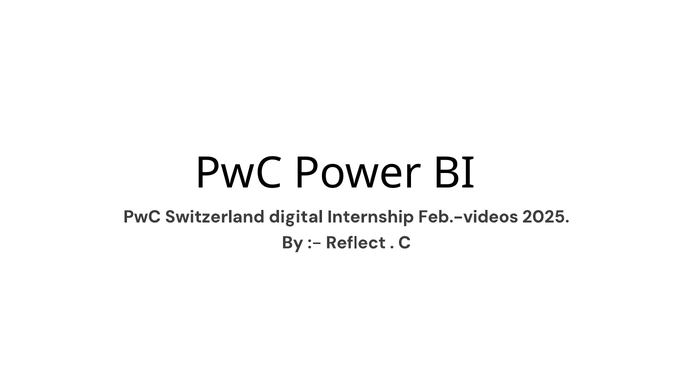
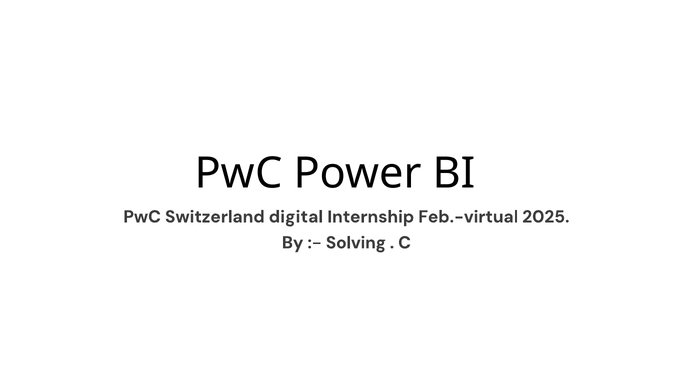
Feb.-videos: Feb.-videos -> Feb.-virtual
Reflect: Reflect -> Solving
